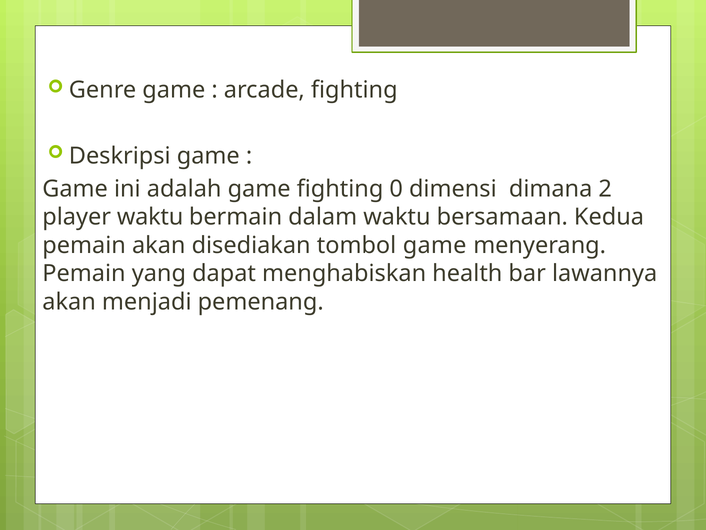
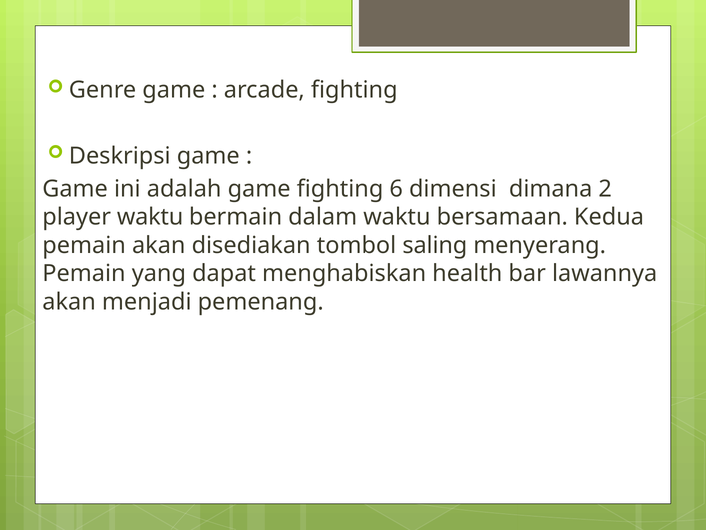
0: 0 -> 6
tombol game: game -> saling
